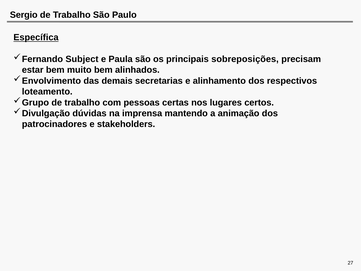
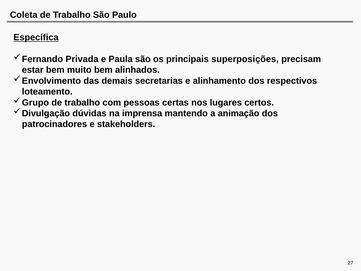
Sergio: Sergio -> Coleta
Subject: Subject -> Privada
sobreposições: sobreposições -> superposições
